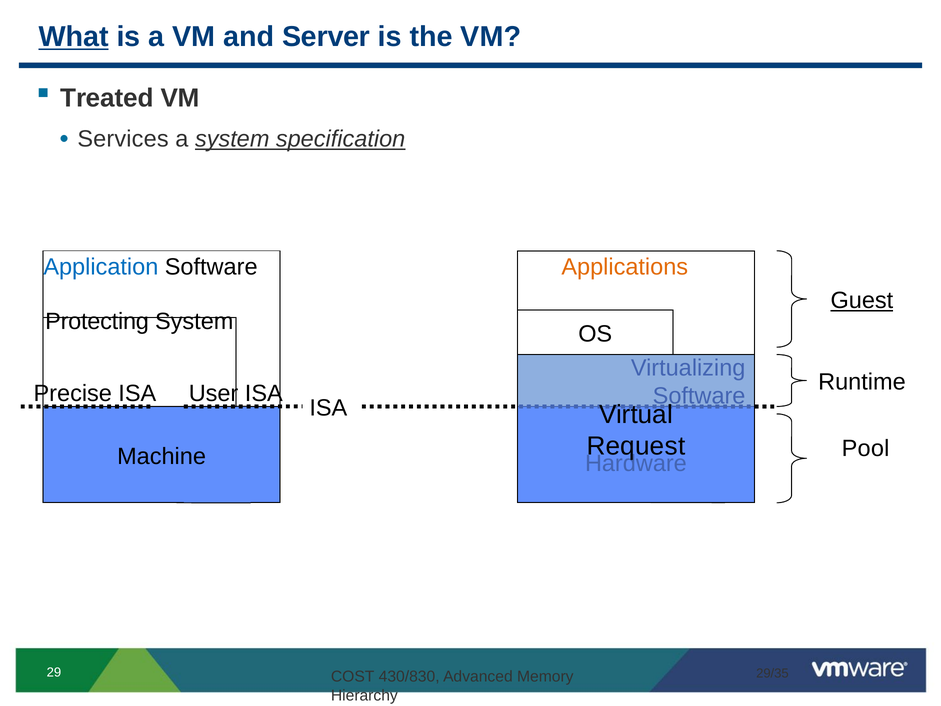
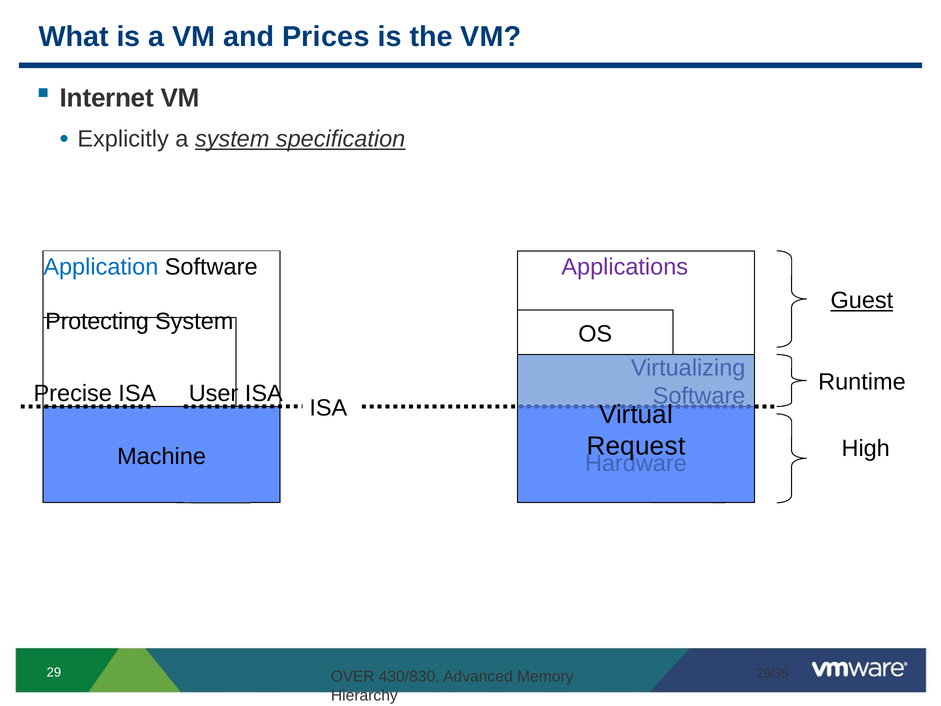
What underline: present -> none
Server: Server -> Prices
Treated: Treated -> Internet
Services: Services -> Explicitly
Applications colour: orange -> purple
Pool: Pool -> High
COST: COST -> OVER
